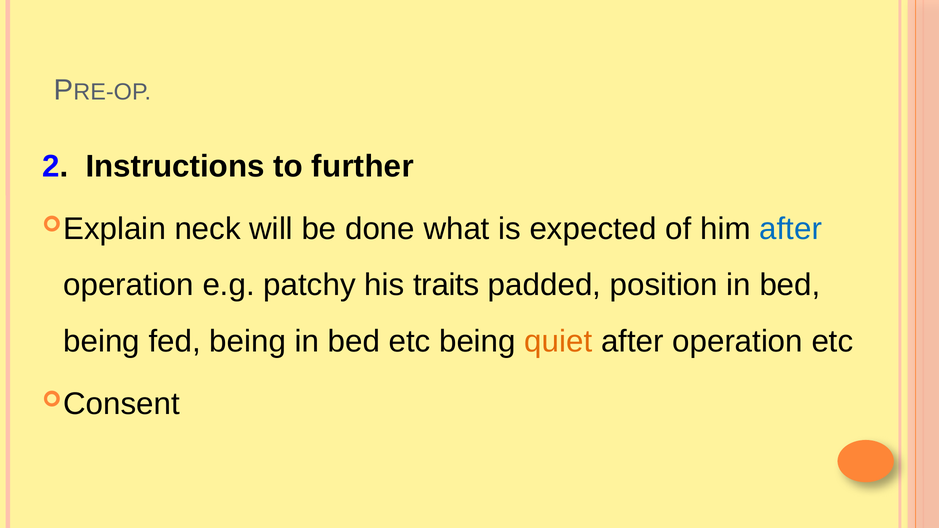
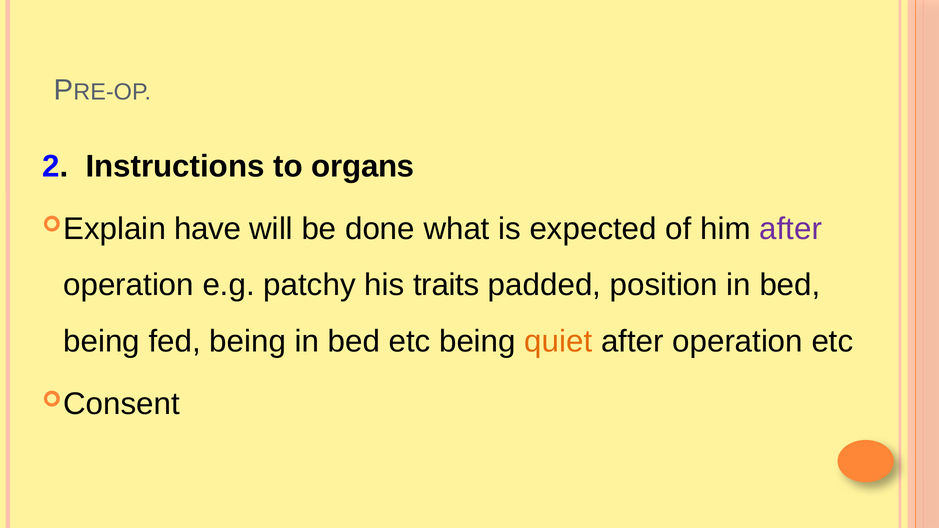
further: further -> organs
neck: neck -> have
after at (791, 229) colour: blue -> purple
